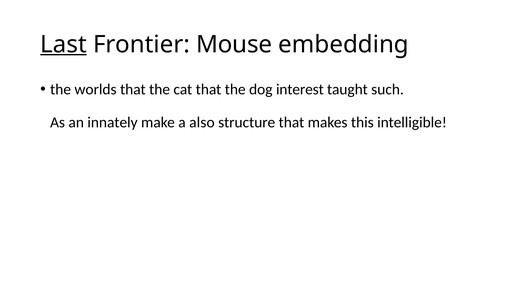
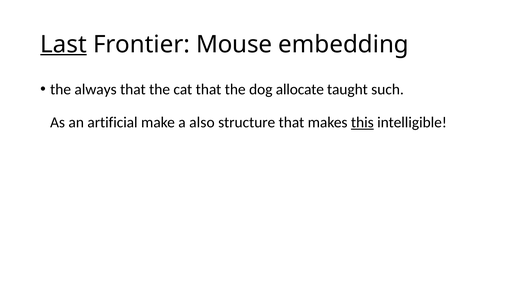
worlds: worlds -> always
interest: interest -> allocate
innately: innately -> artificial
this underline: none -> present
